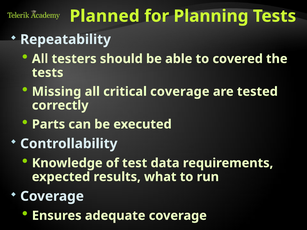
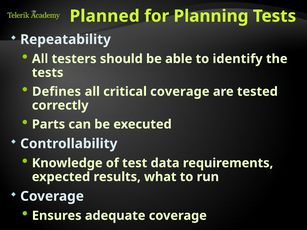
covered: covered -> identify
Missing: Missing -> Defines
